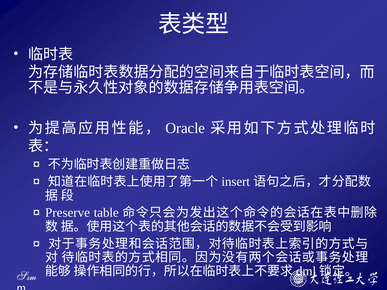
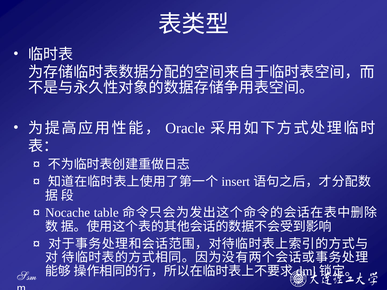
Preserve: Preserve -> Nocache
